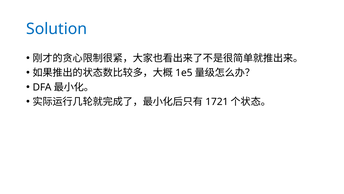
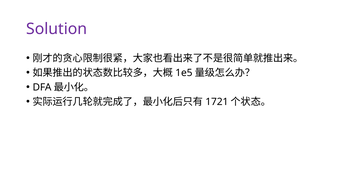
Solution colour: blue -> purple
